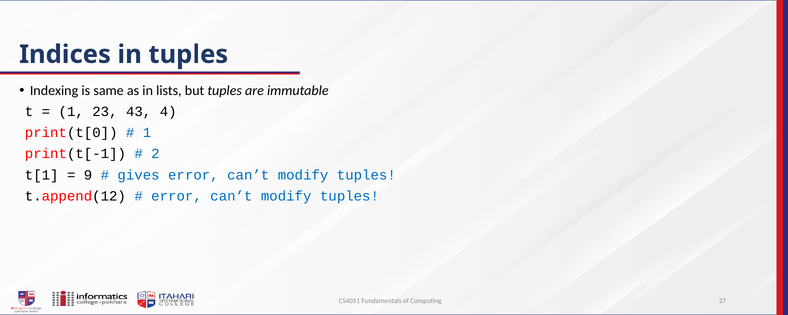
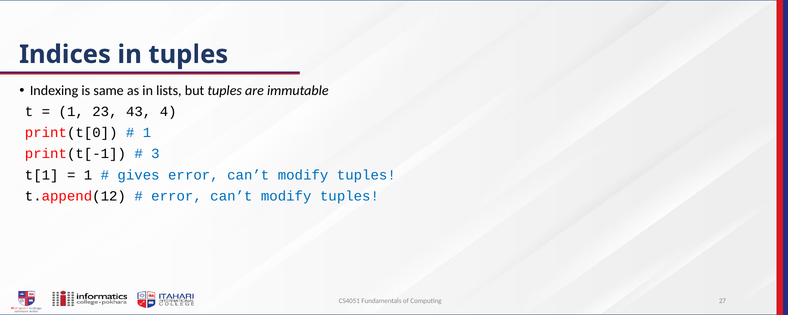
2: 2 -> 3
9 at (88, 175): 9 -> 1
